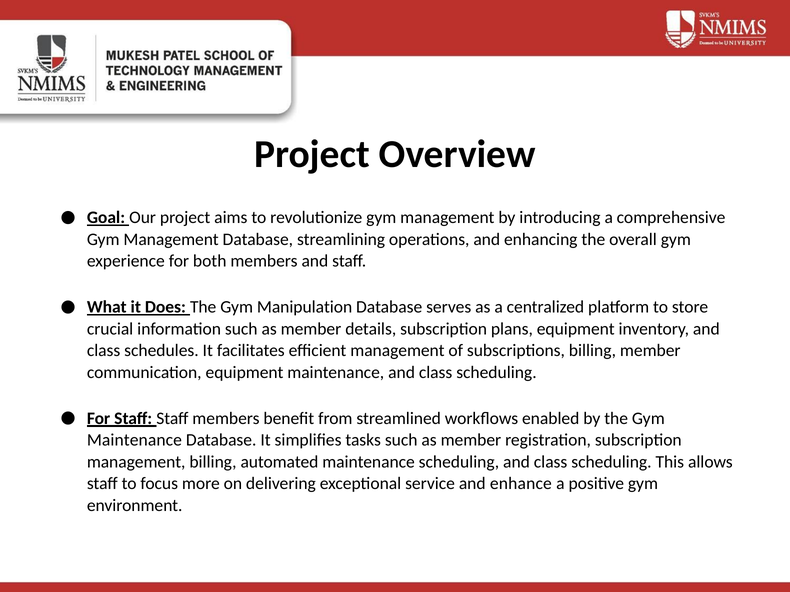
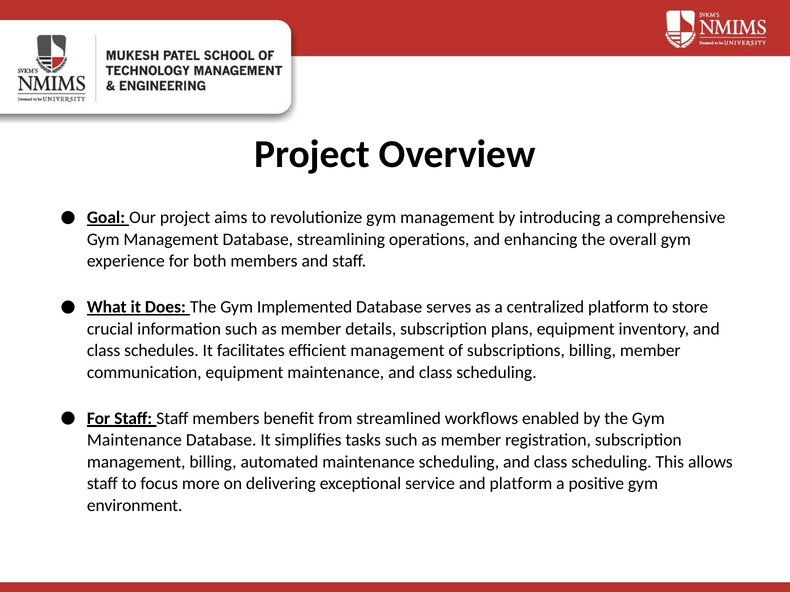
Manipulation: Manipulation -> Implemented
and enhance: enhance -> platform
